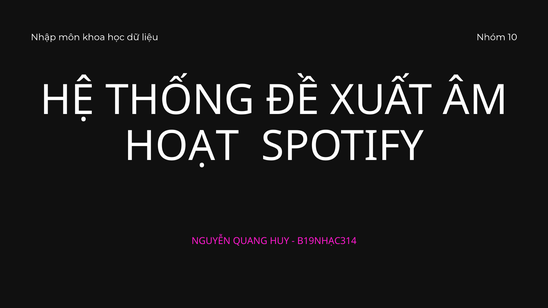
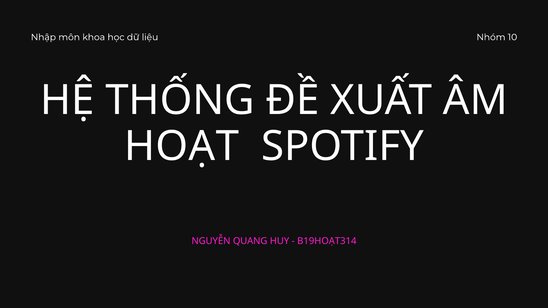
B19NHẠC314: B19NHẠC314 -> B19HOẠT314
